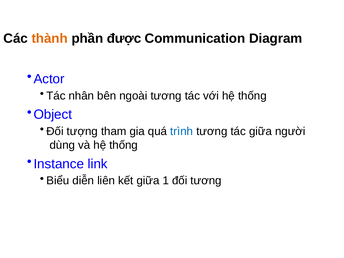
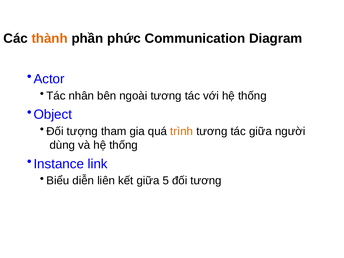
được: được -> phức
trình colour: blue -> orange
1: 1 -> 5
